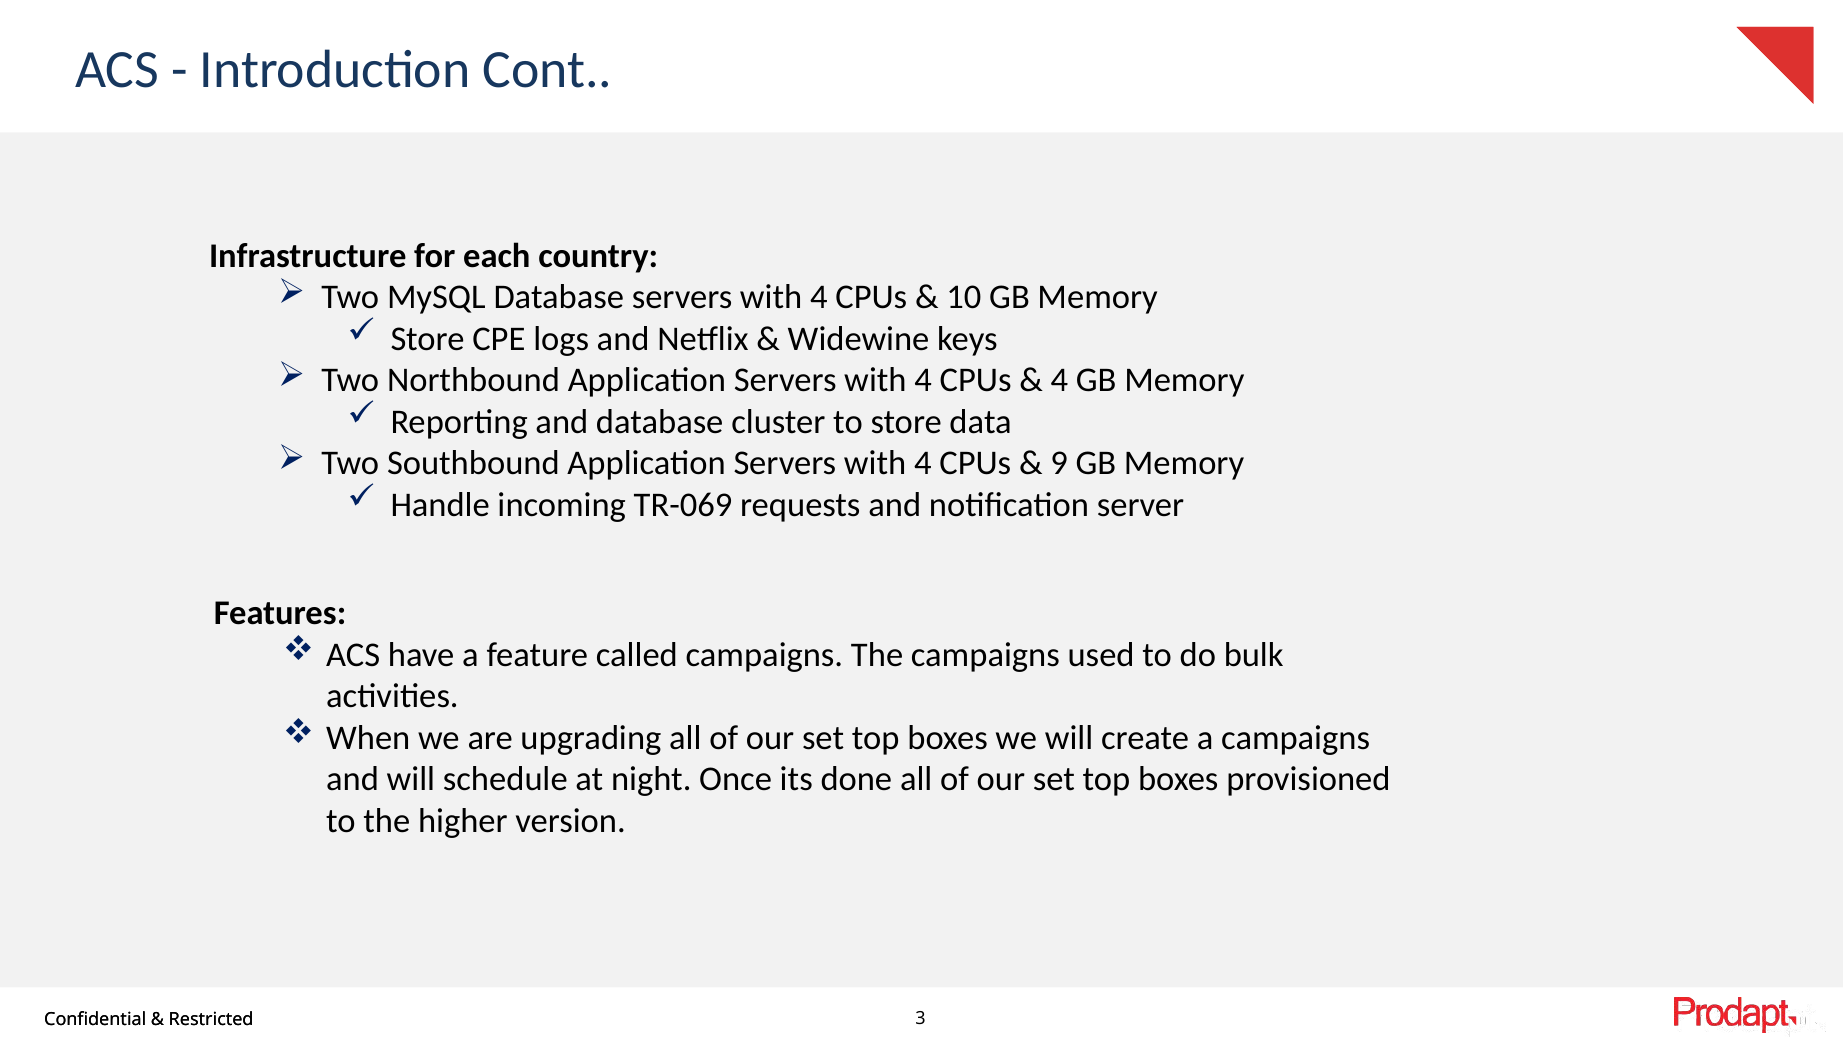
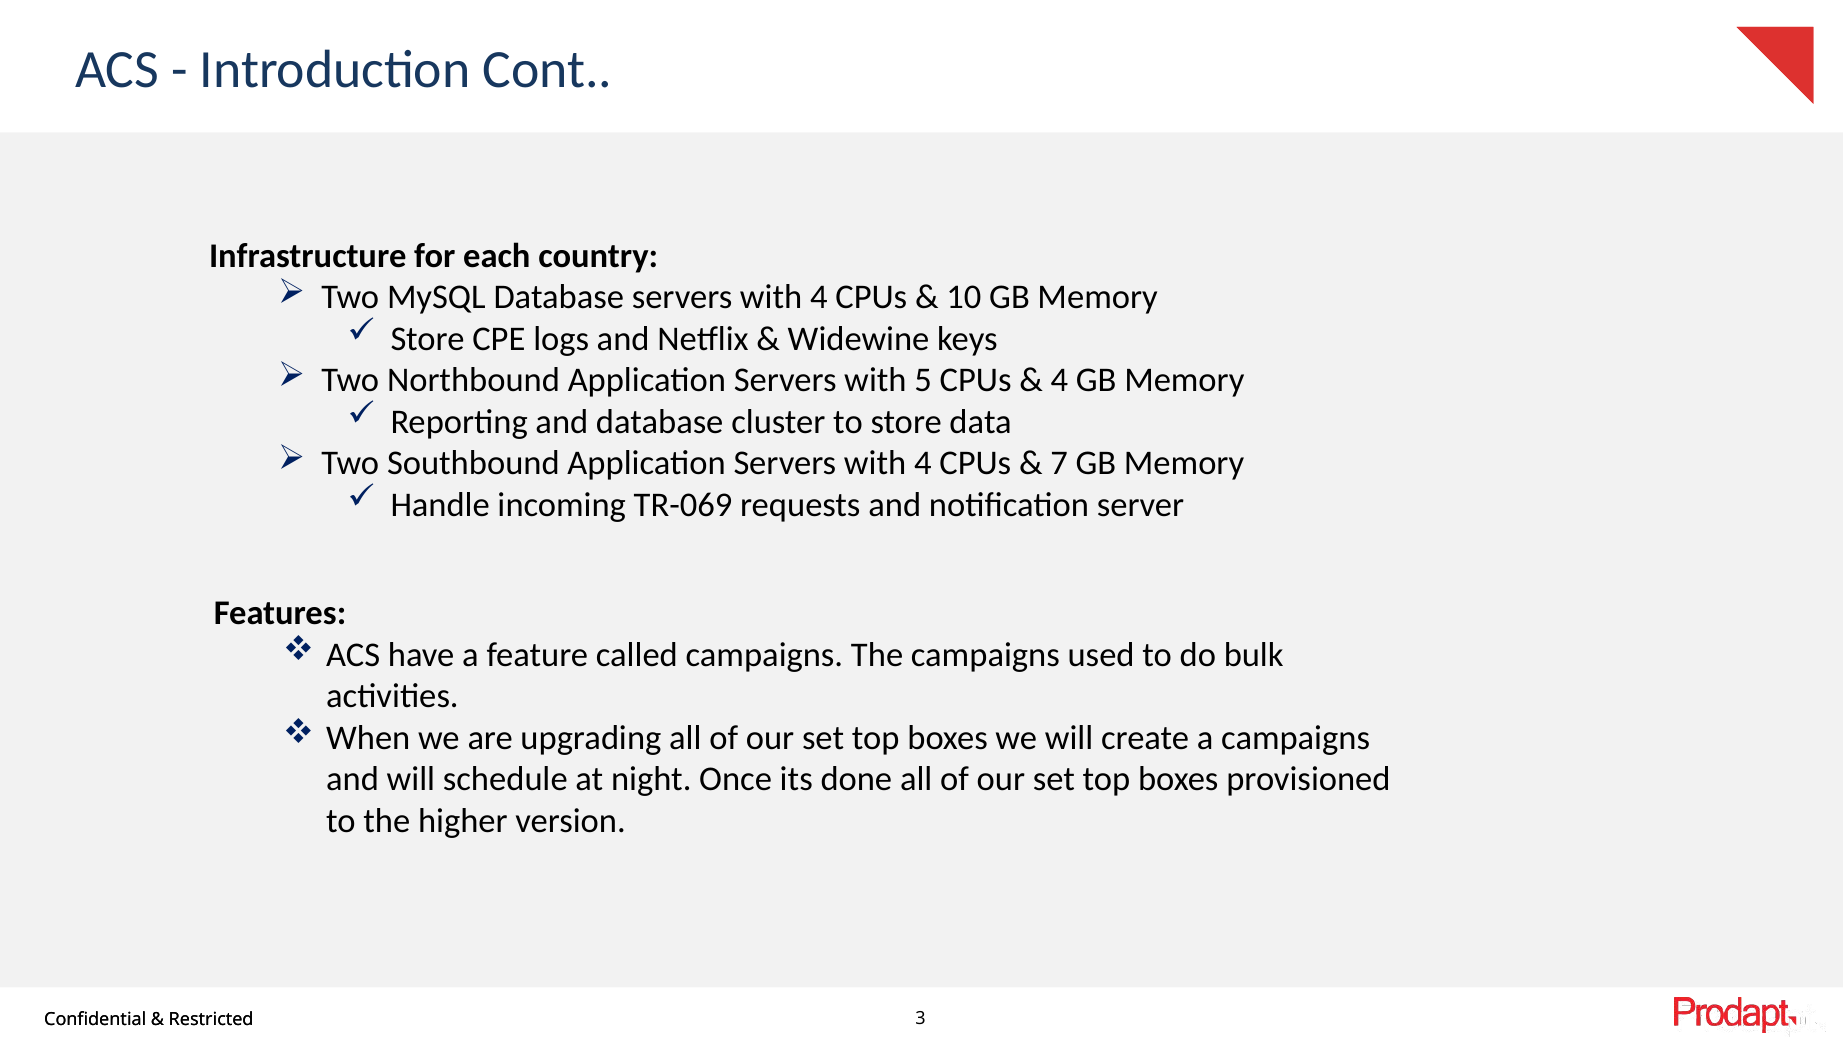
4 at (923, 380): 4 -> 5
9: 9 -> 7
